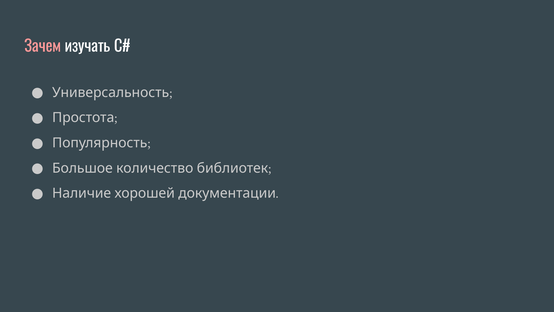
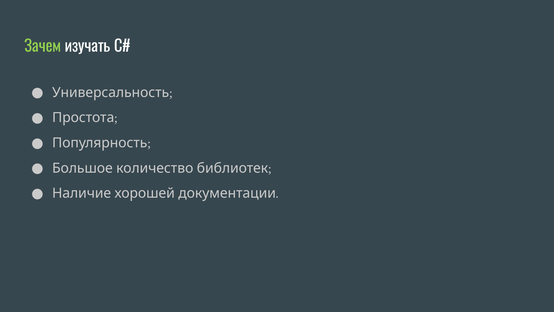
Зачем colour: pink -> light green
